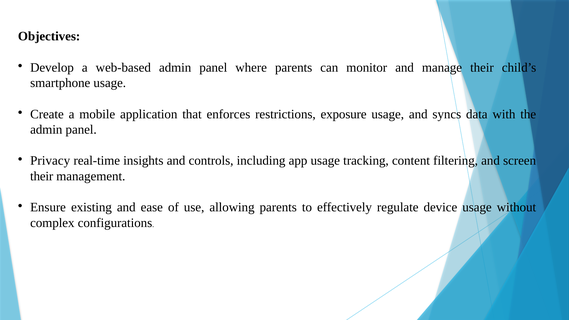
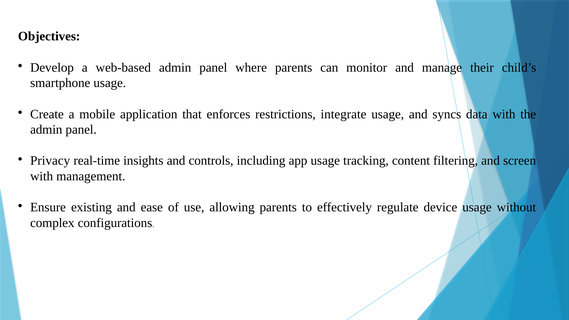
exposure: exposure -> integrate
their at (42, 176): their -> with
